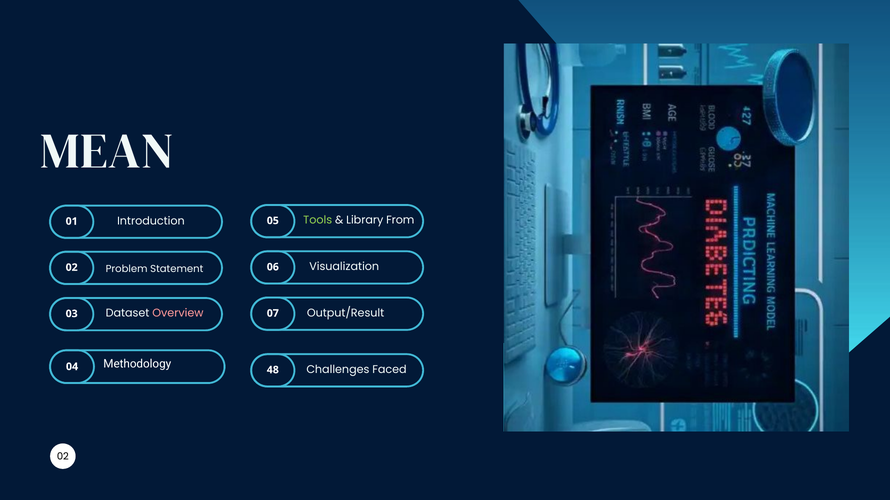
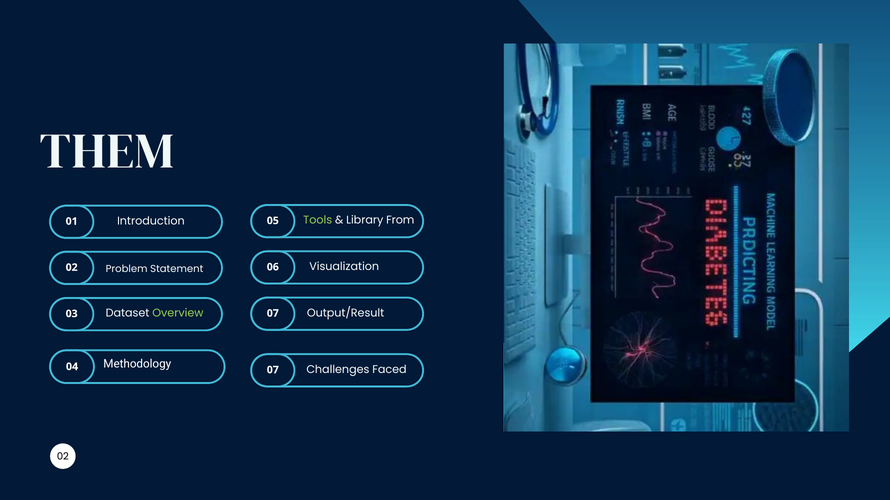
MEAN: MEAN -> THEM
Overview colour: pink -> light green
04 48: 48 -> 07
